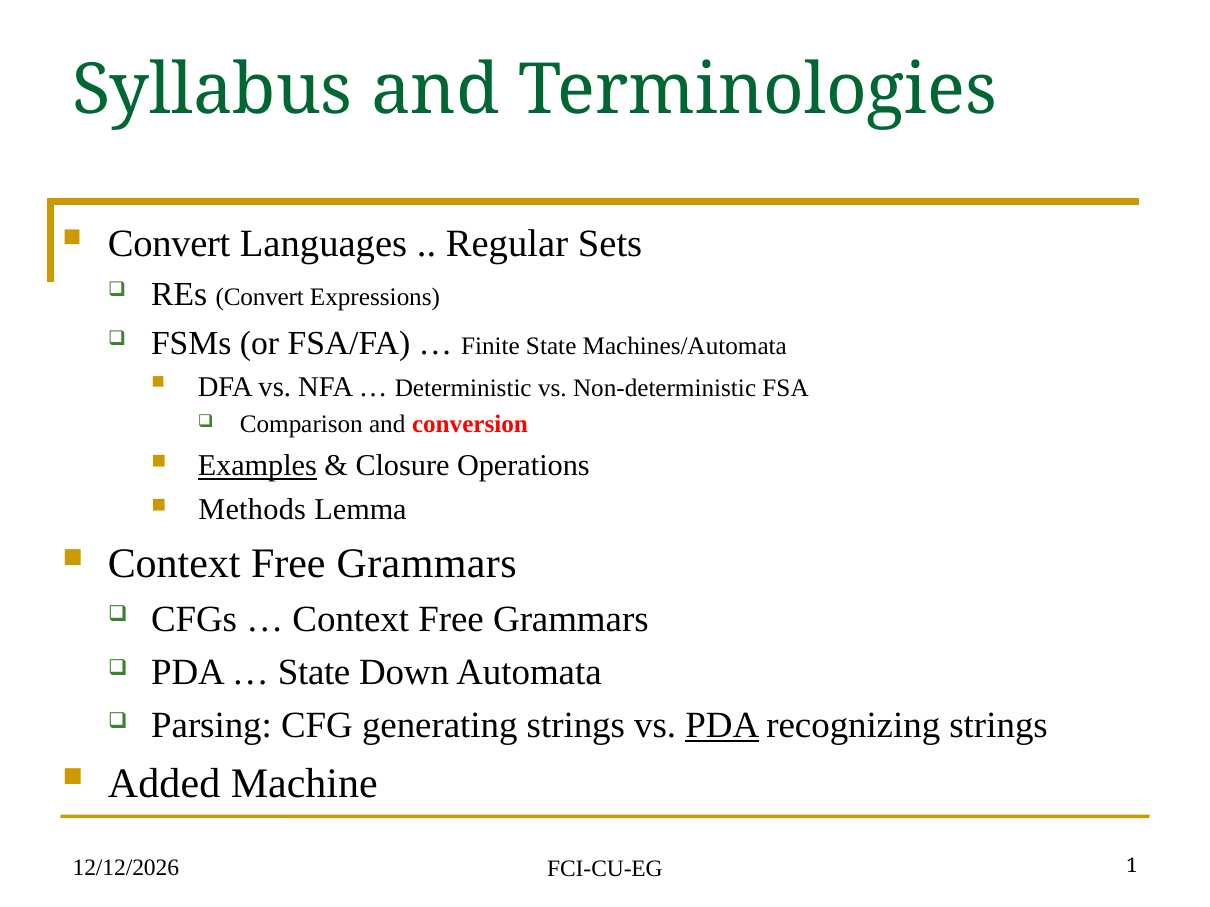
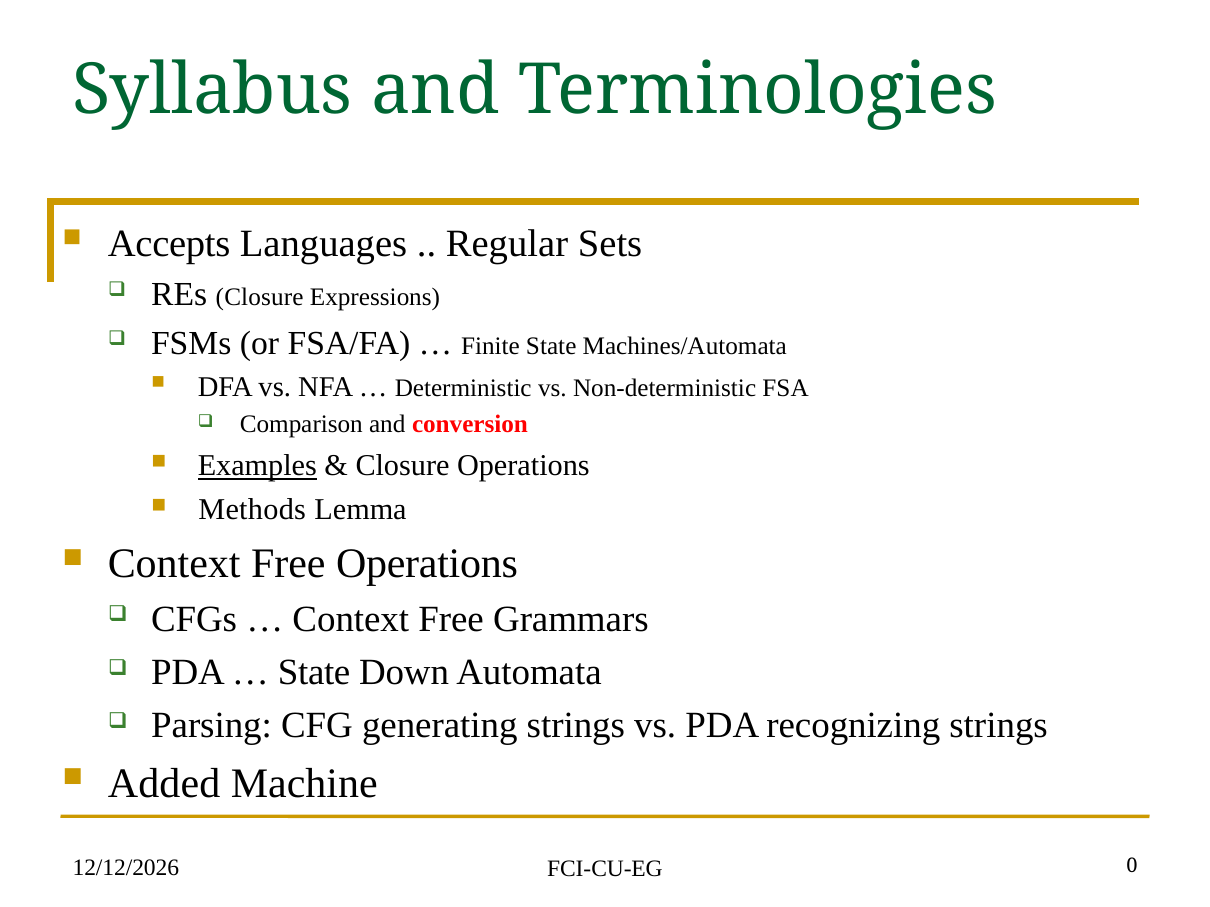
Convert at (169, 244): Convert -> Accepts
REs Convert: Convert -> Closure
Grammars at (427, 564): Grammars -> Operations
PDA at (722, 726) underline: present -> none
1: 1 -> 0
